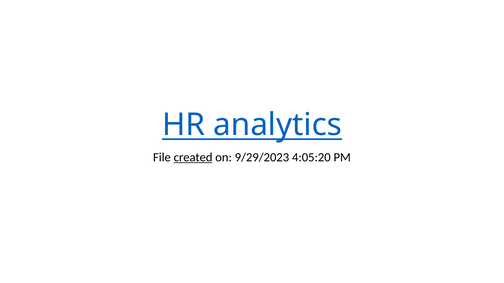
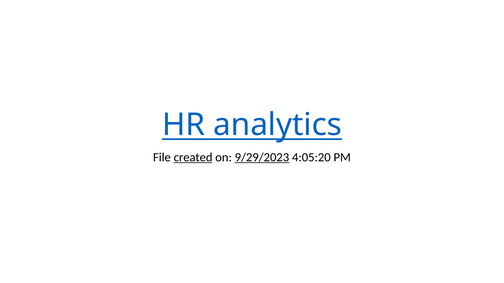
9/29/2023 underline: none -> present
